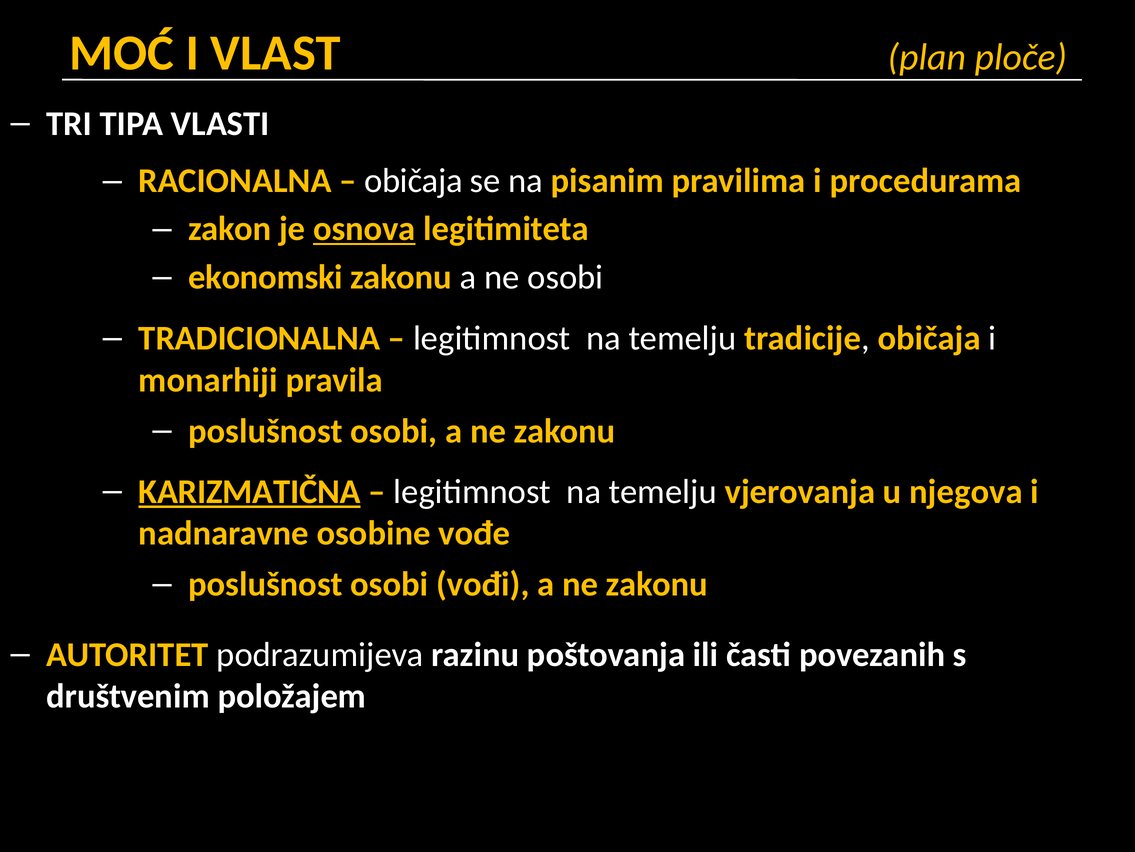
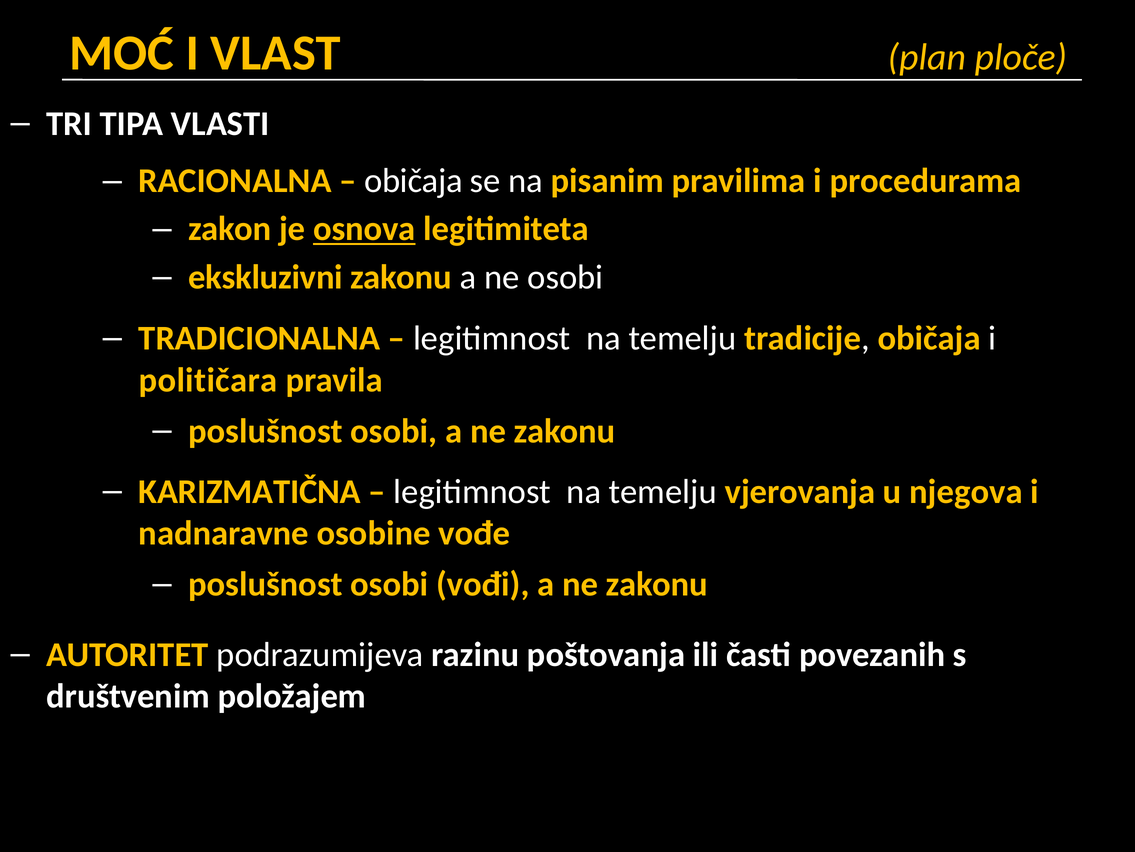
ekonomski: ekonomski -> ekskluzivni
monarhiji: monarhiji -> političara
KARIZMATIČNA underline: present -> none
